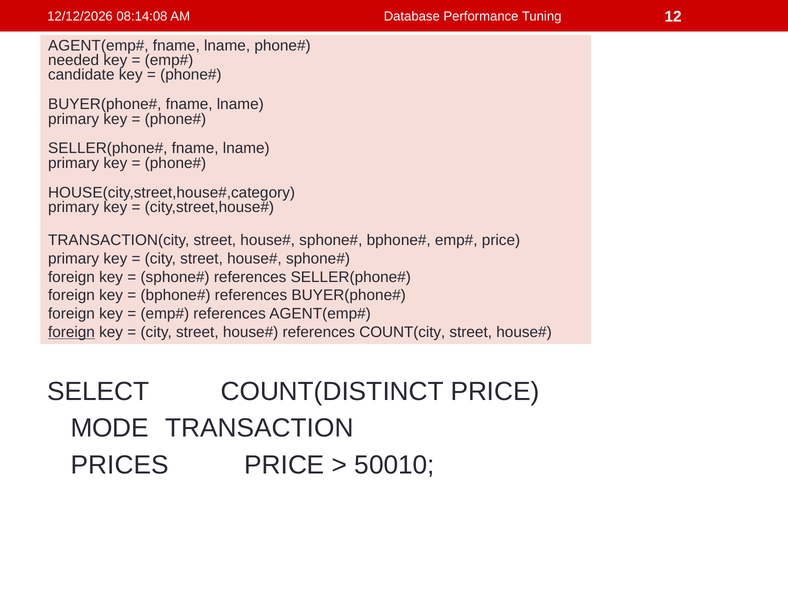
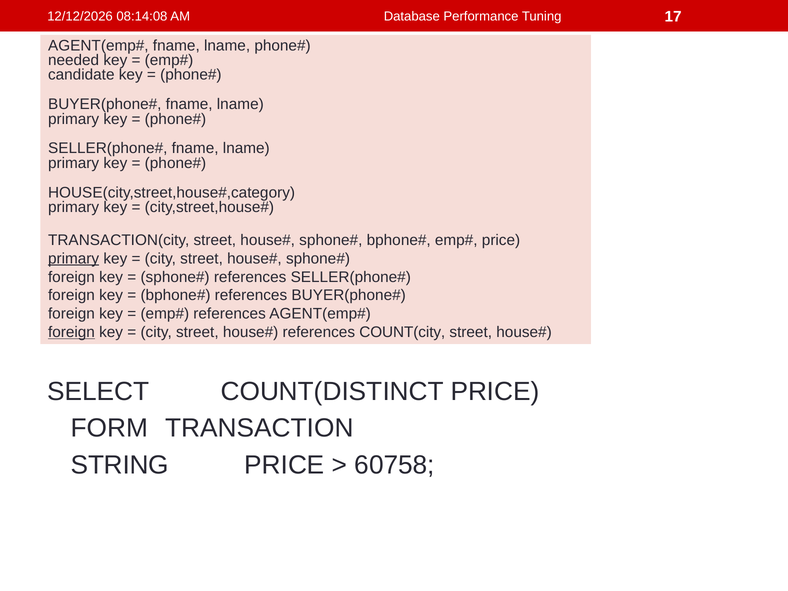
12: 12 -> 17
primary at (74, 259) underline: none -> present
MODE: MODE -> FORM
PRICES: PRICES -> STRING
50010: 50010 -> 60758
